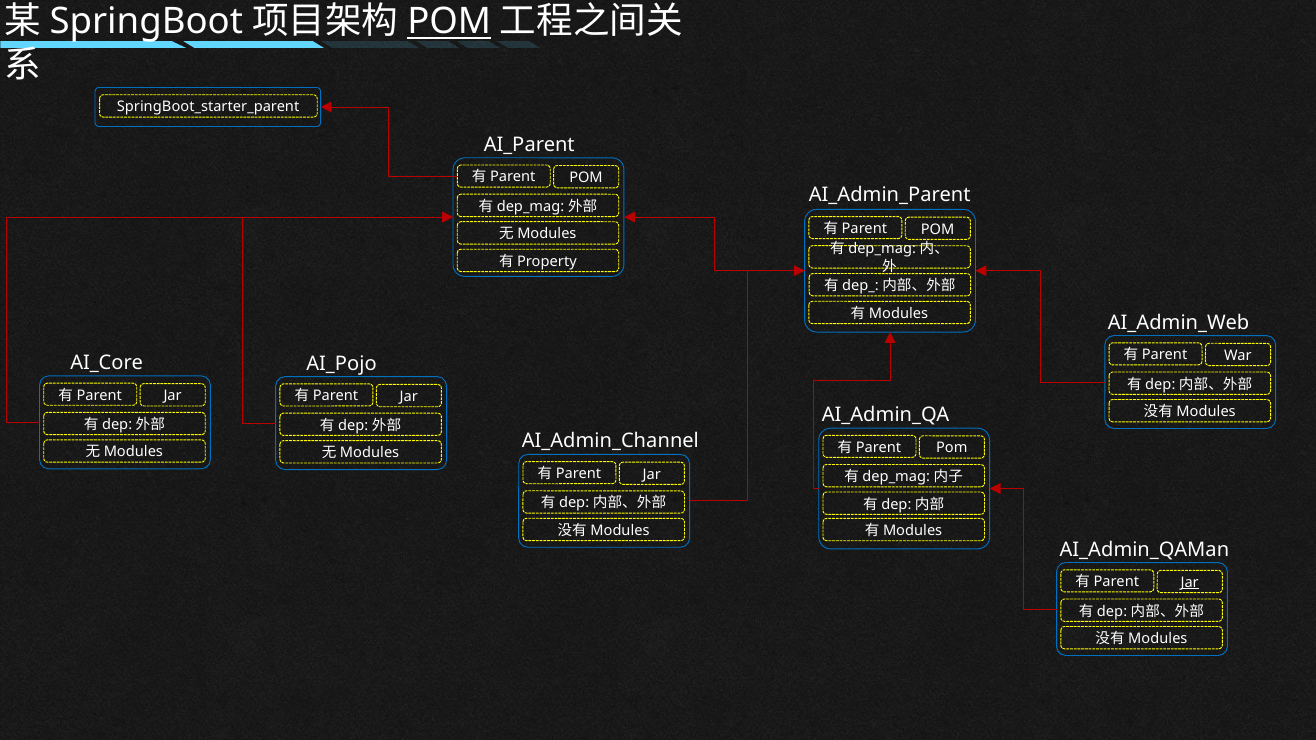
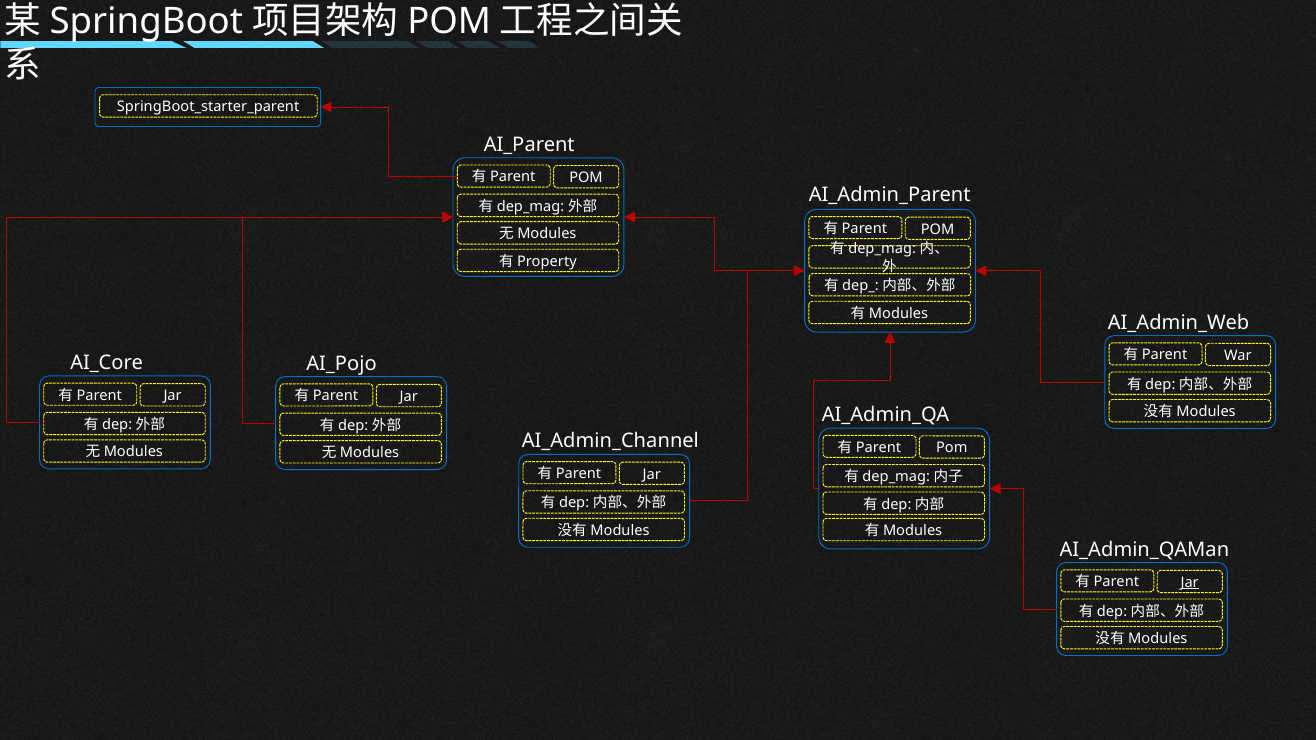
POM at (449, 22) underline: present -> none
